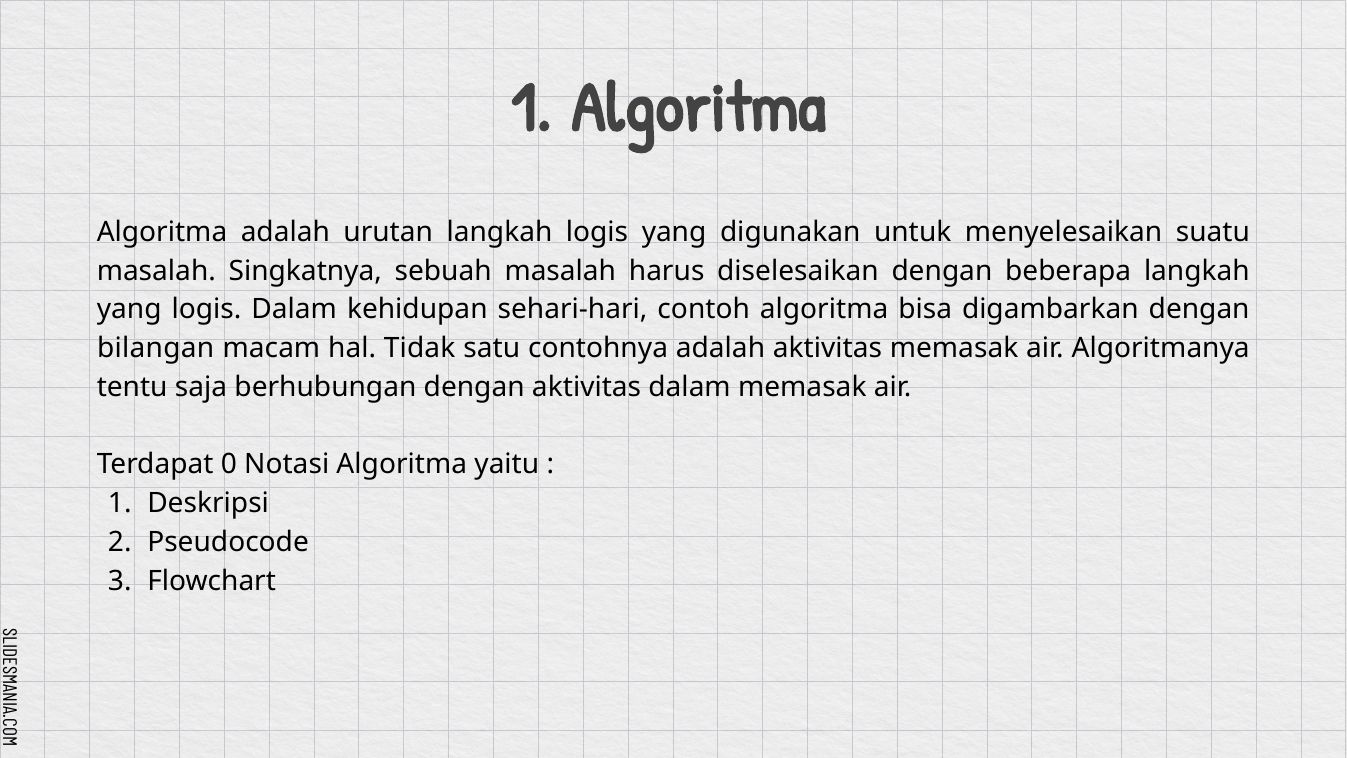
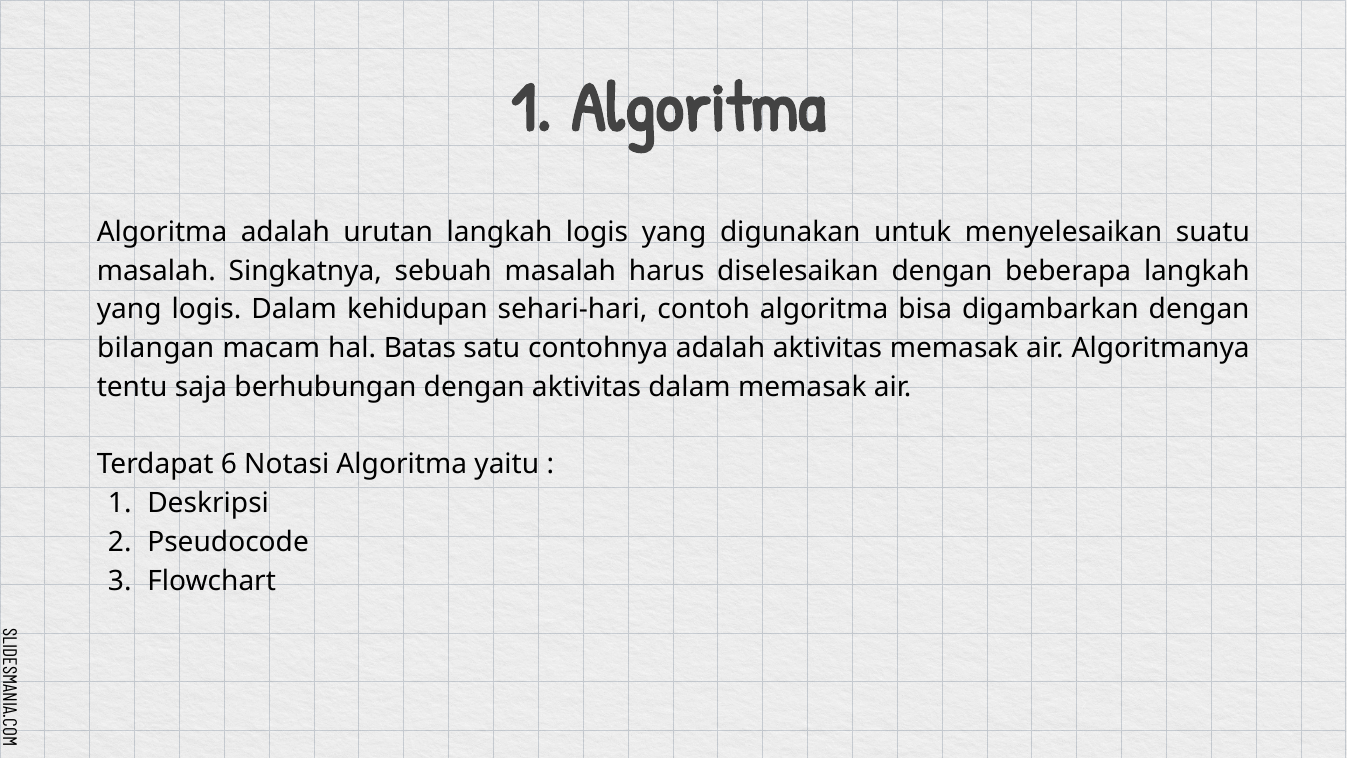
Tidak: Tidak -> Batas
0: 0 -> 6
